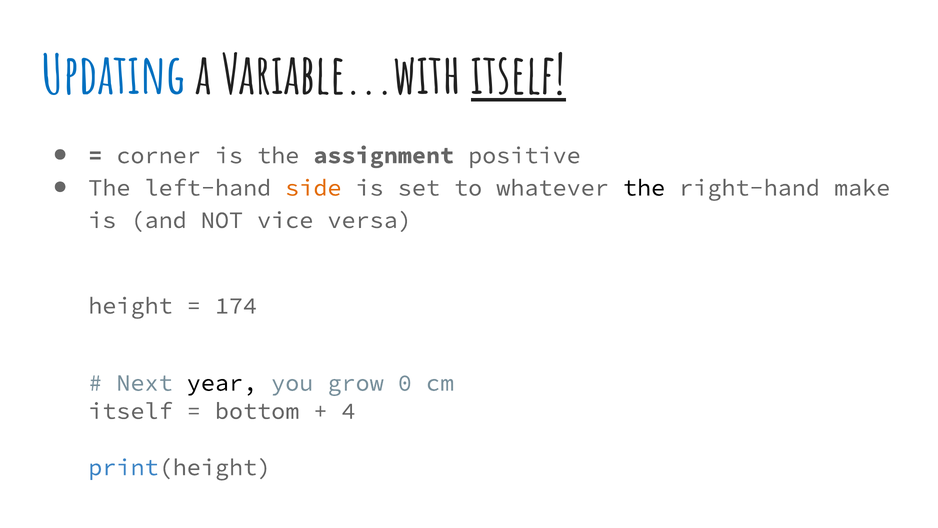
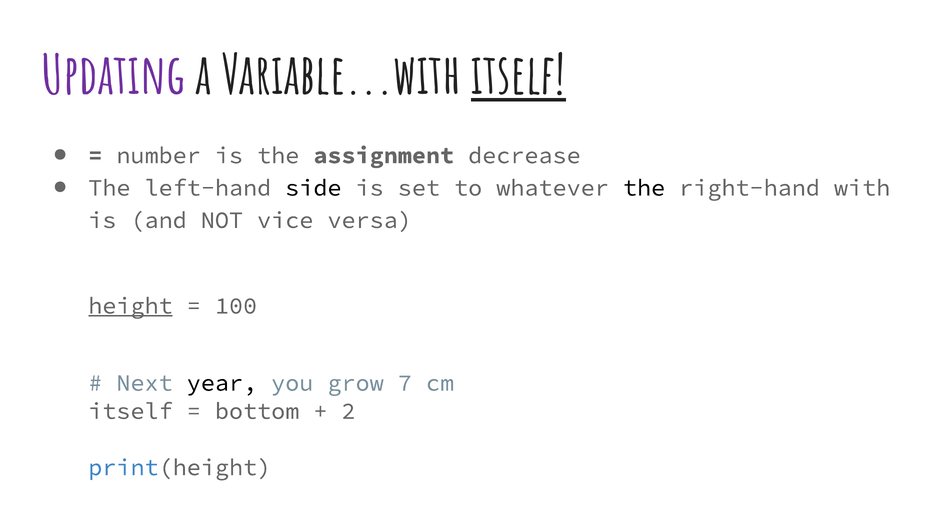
Updating colour: blue -> purple
corner: corner -> number
positive: positive -> decrease
side colour: orange -> black
make: make -> with
height underline: none -> present
174: 174 -> 100
0: 0 -> 7
4: 4 -> 2
